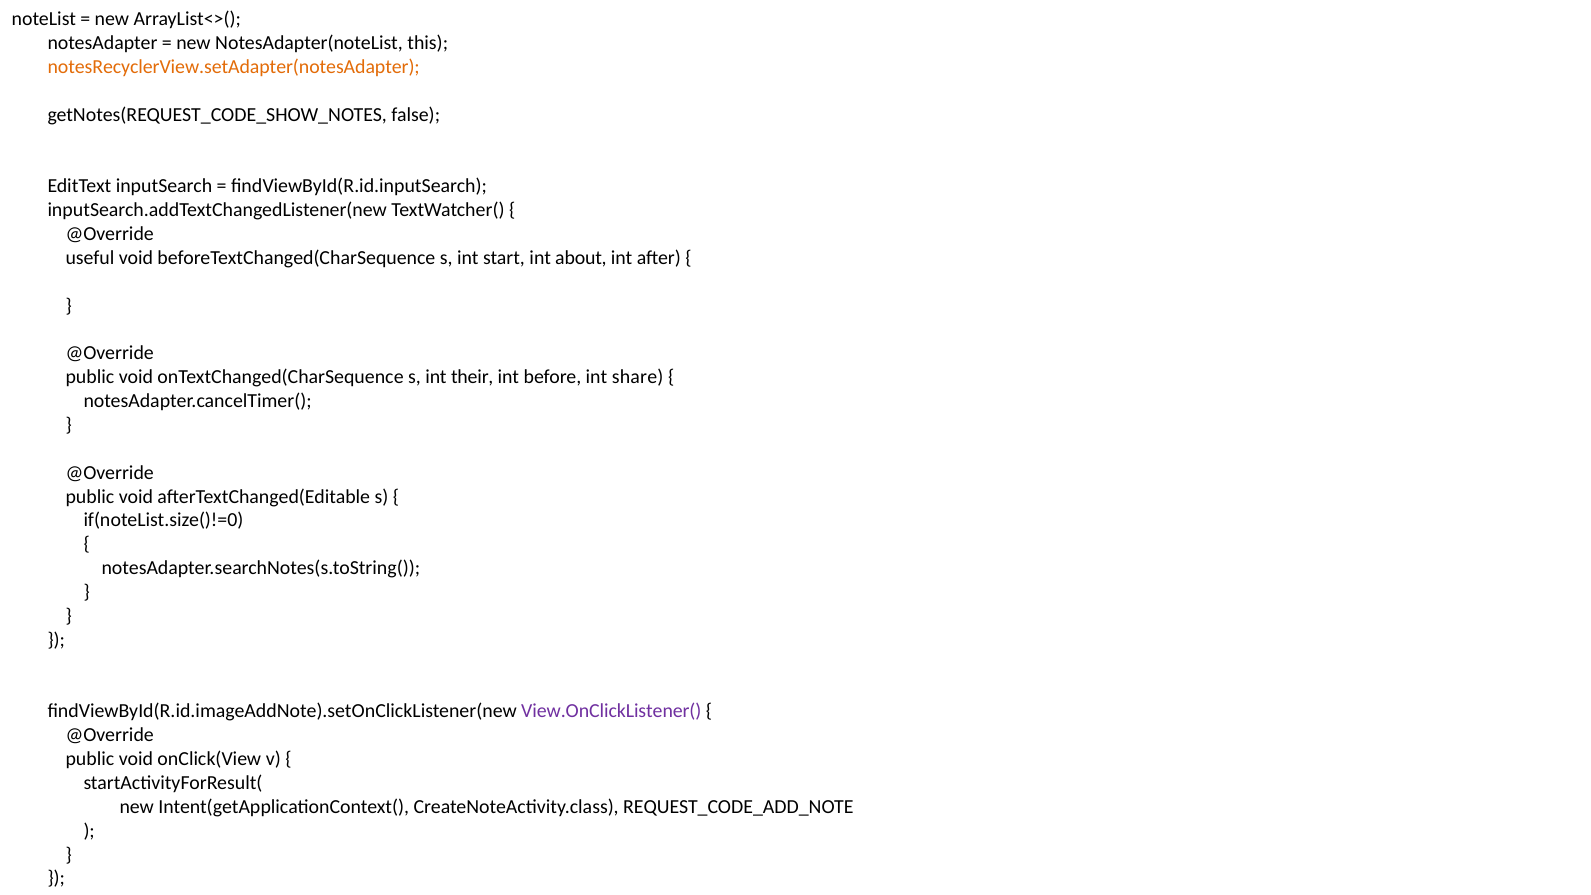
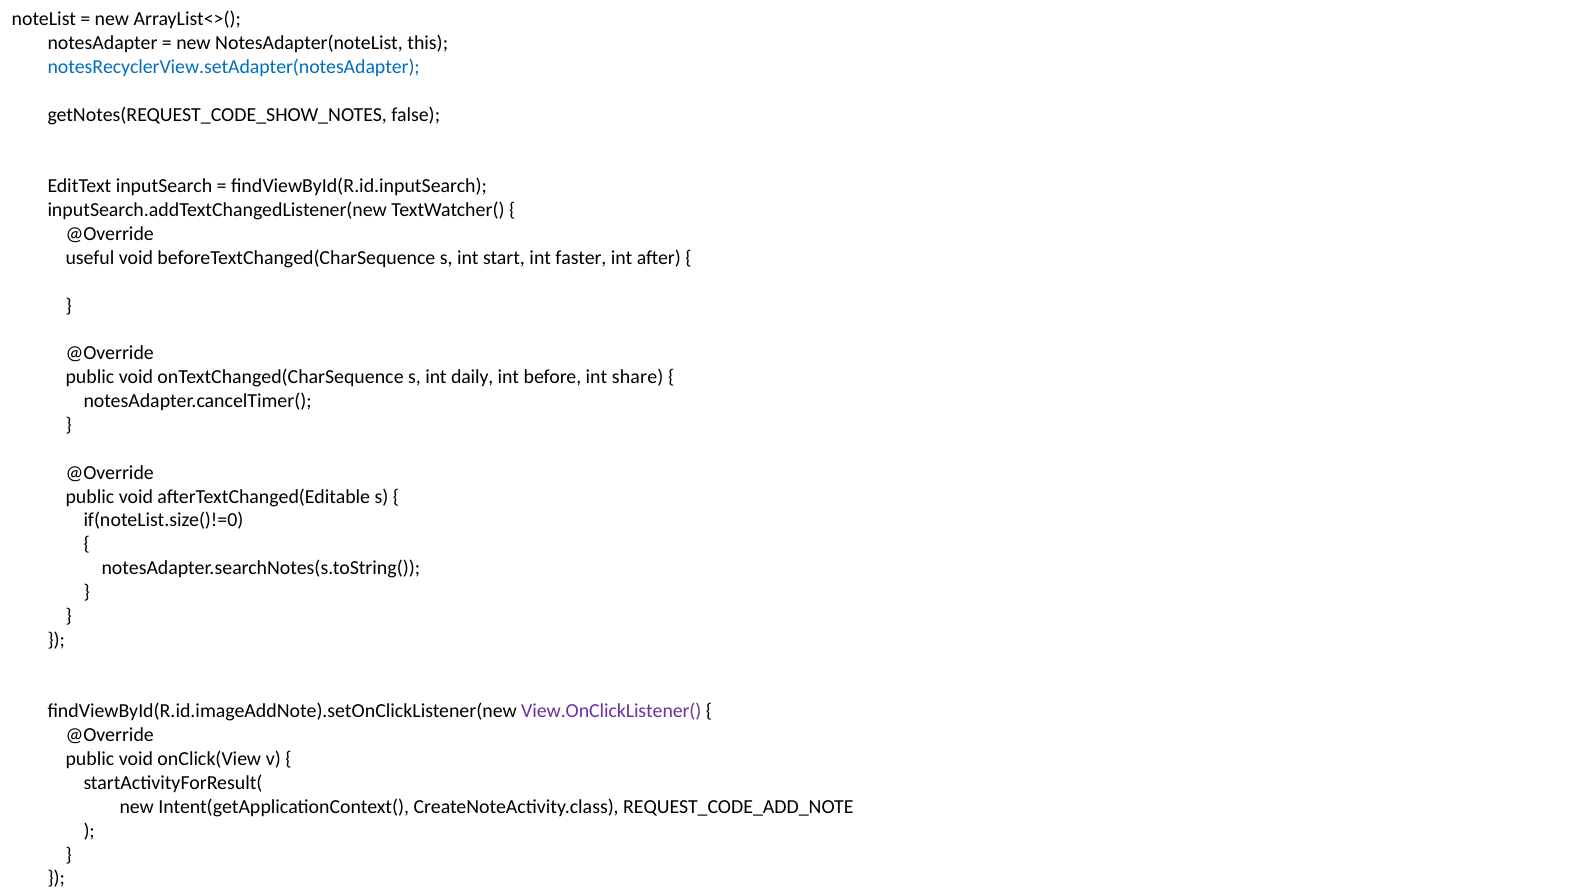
notesRecyclerView.setAdapter(notesAdapter colour: orange -> blue
about: about -> faster
their: their -> daily
